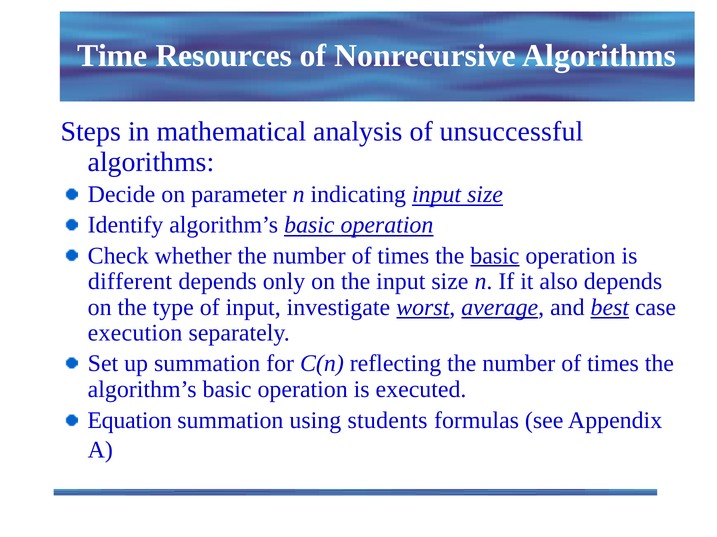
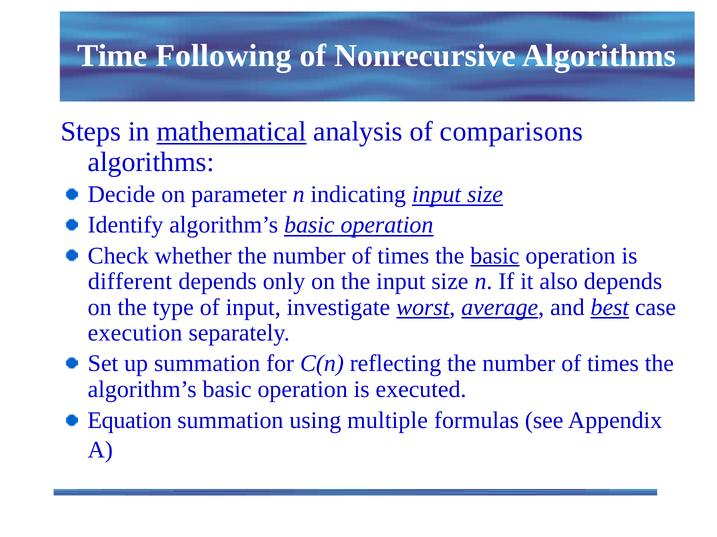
Resources: Resources -> Following
mathematical underline: none -> present
unsuccessful: unsuccessful -> comparisons
students: students -> multiple
